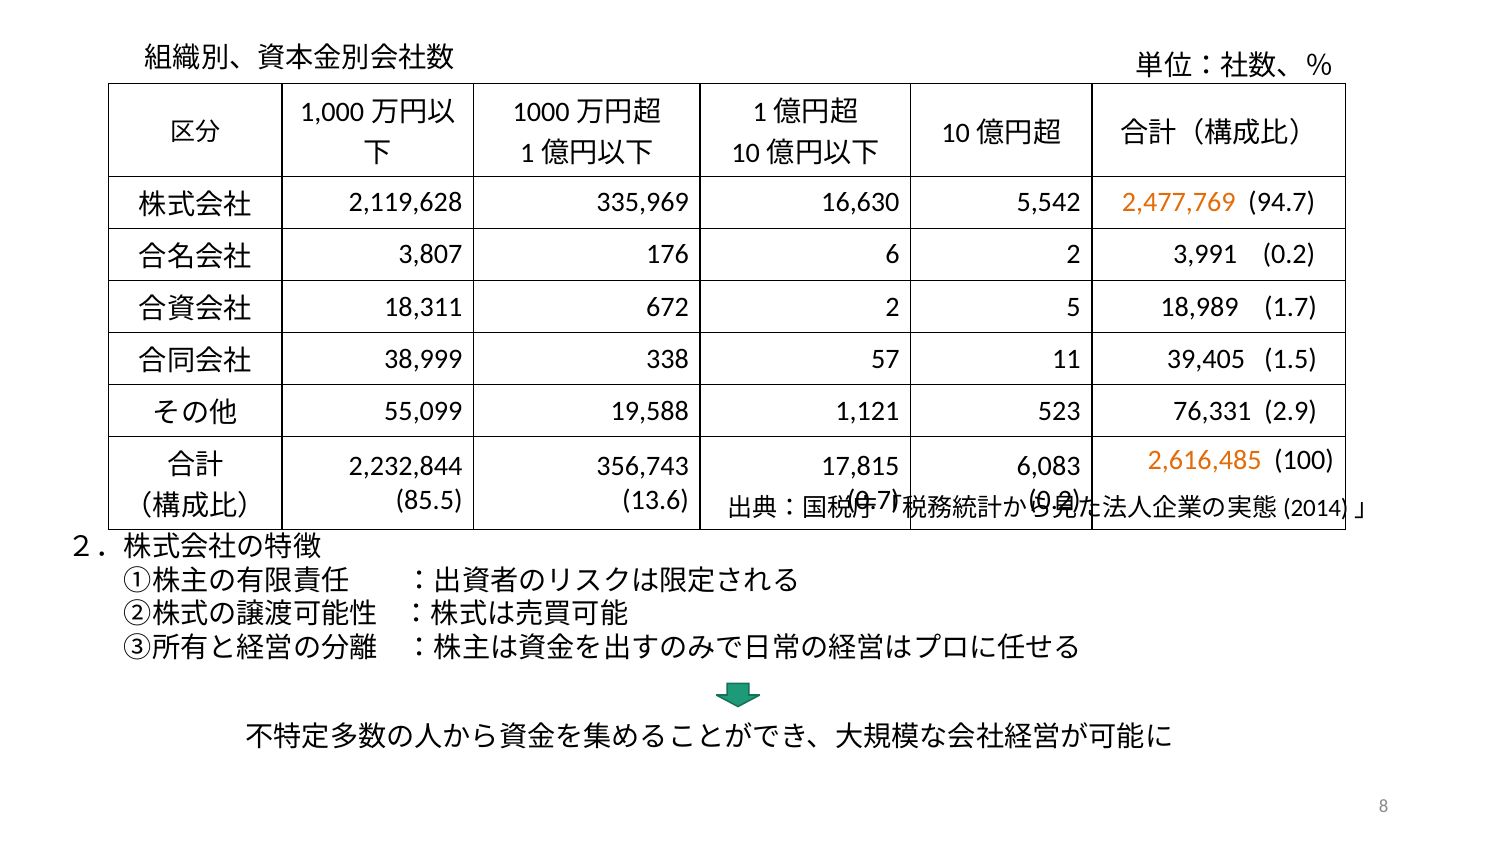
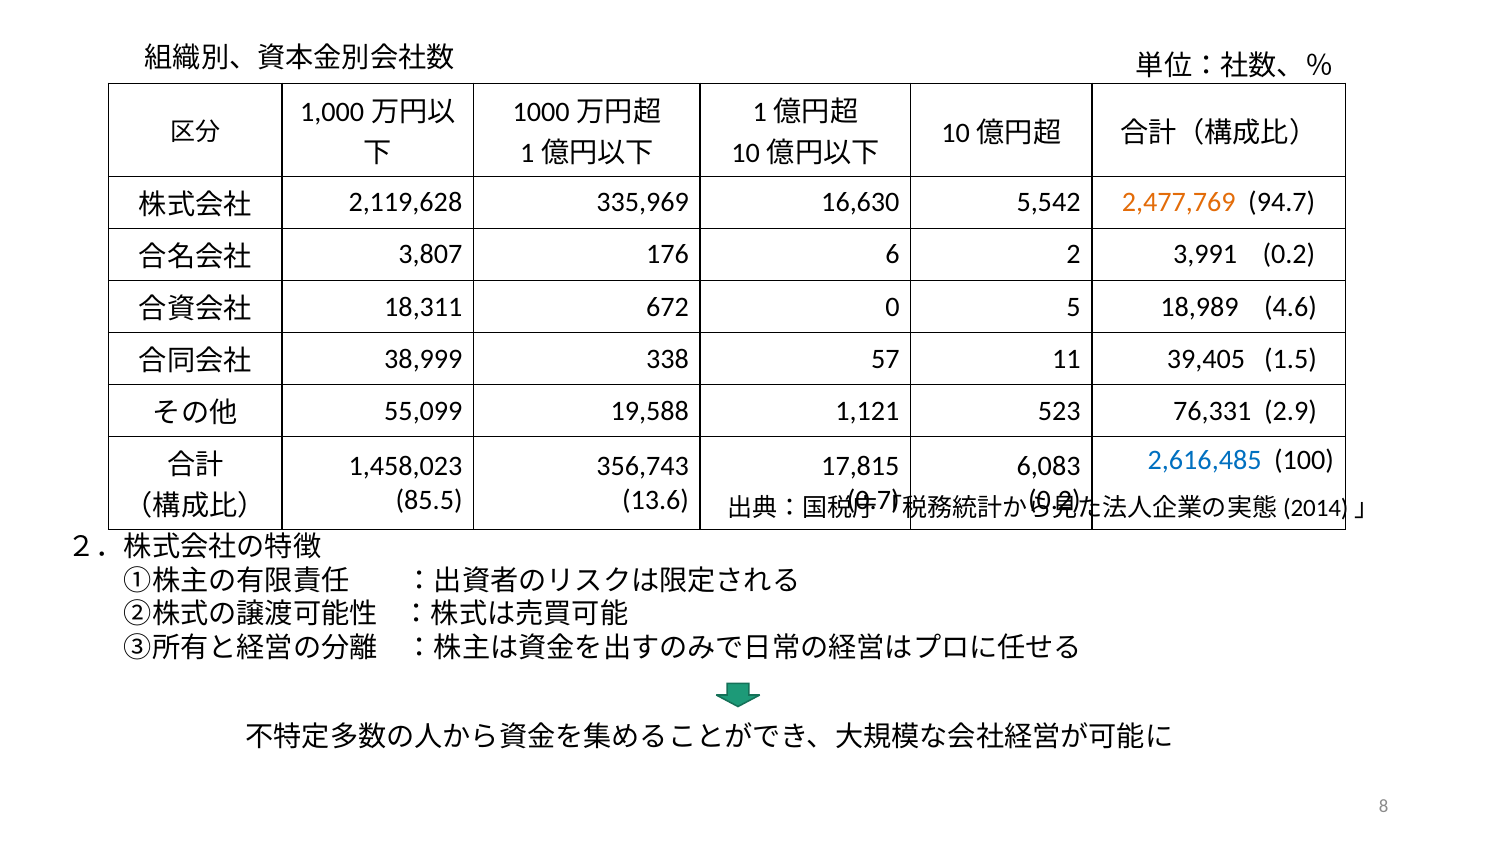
672 2: 2 -> 0
1.7: 1.7 -> 4.6
2,616,485 colour: orange -> blue
2,232,844: 2,232,844 -> 1,458,023
